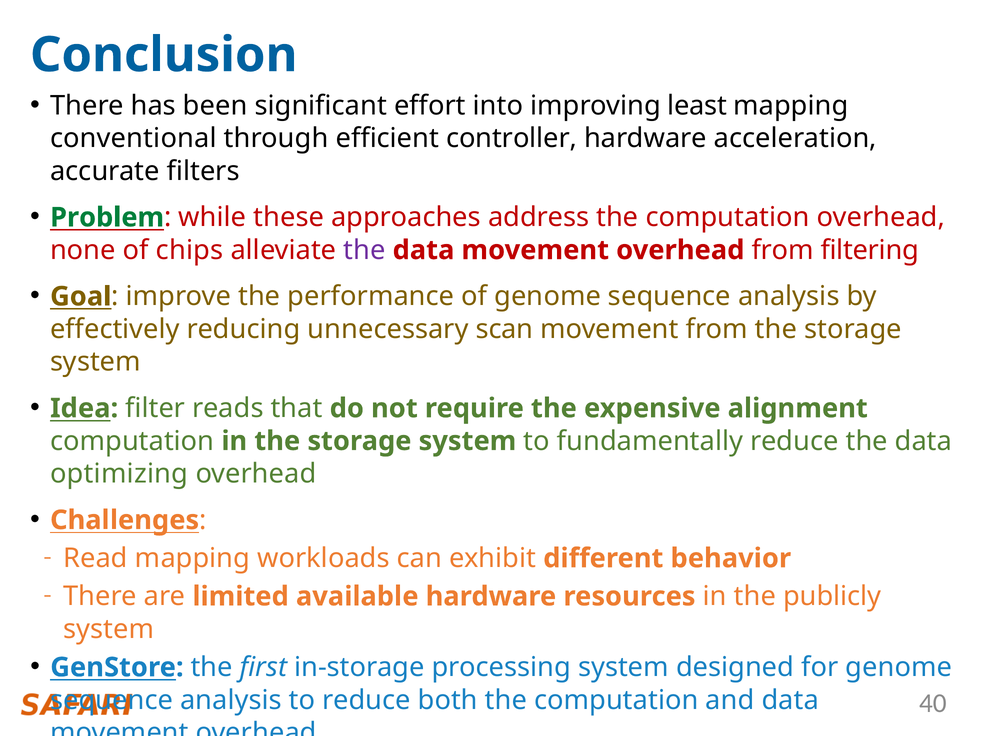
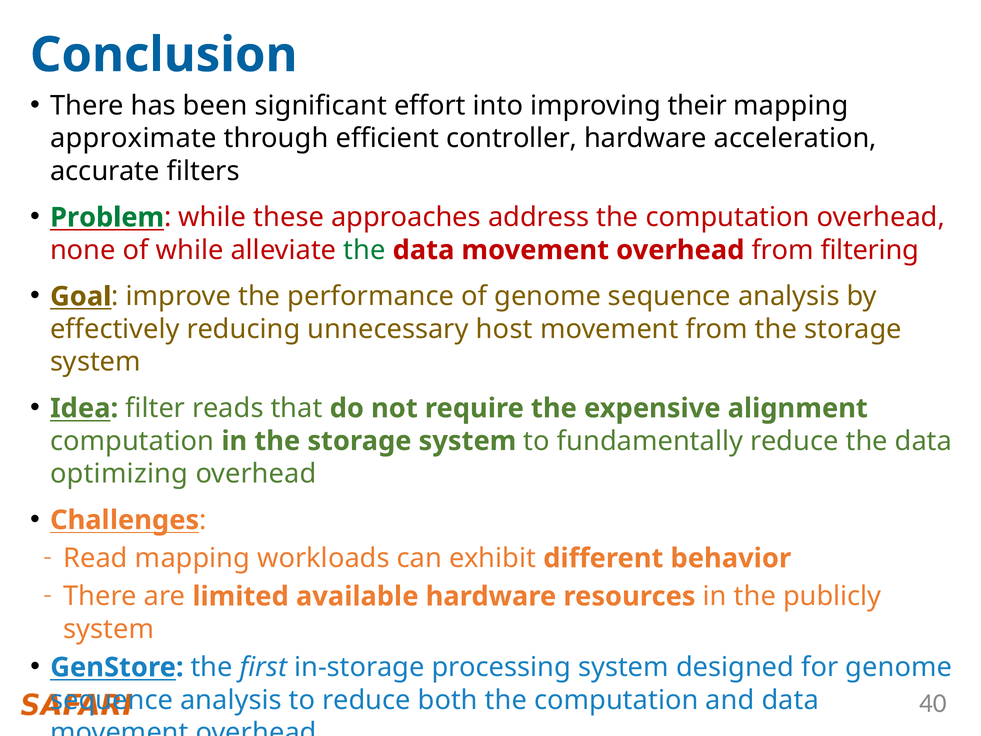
least: least -> their
conventional: conventional -> approximate
of chips: chips -> while
the at (364, 250) colour: purple -> green
scan: scan -> host
